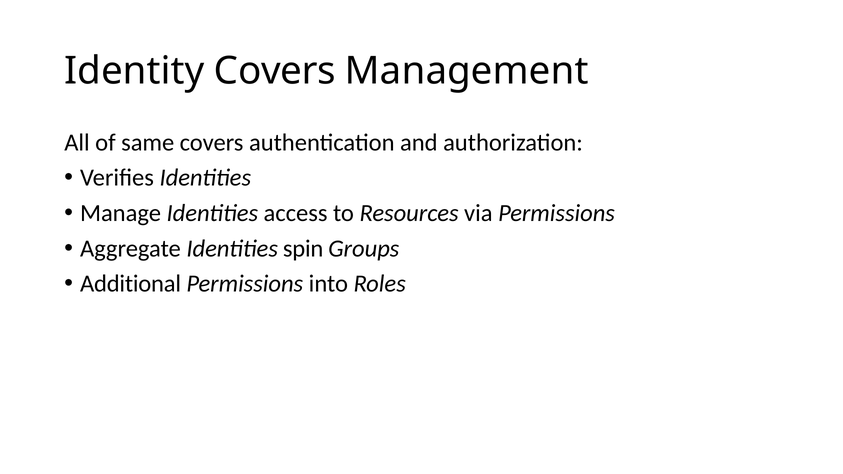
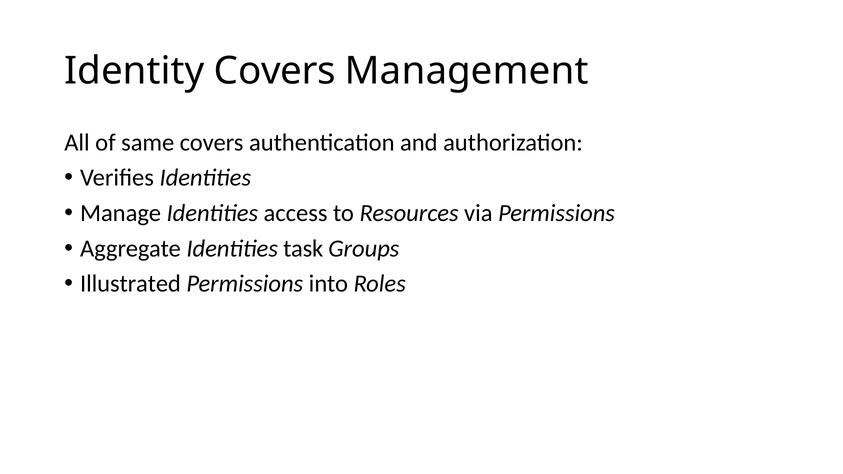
spin: spin -> task
Additional: Additional -> Illustrated
